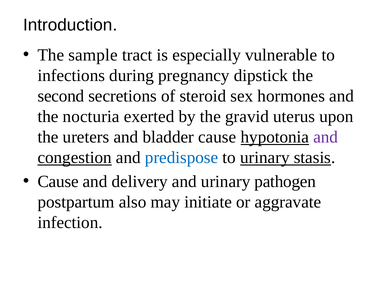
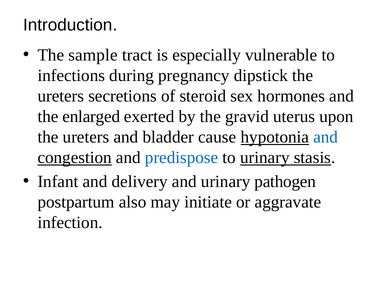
second at (61, 96): second -> ureters
nocturia: nocturia -> enlarged
and at (326, 137) colour: purple -> blue
Cause at (58, 182): Cause -> Infant
